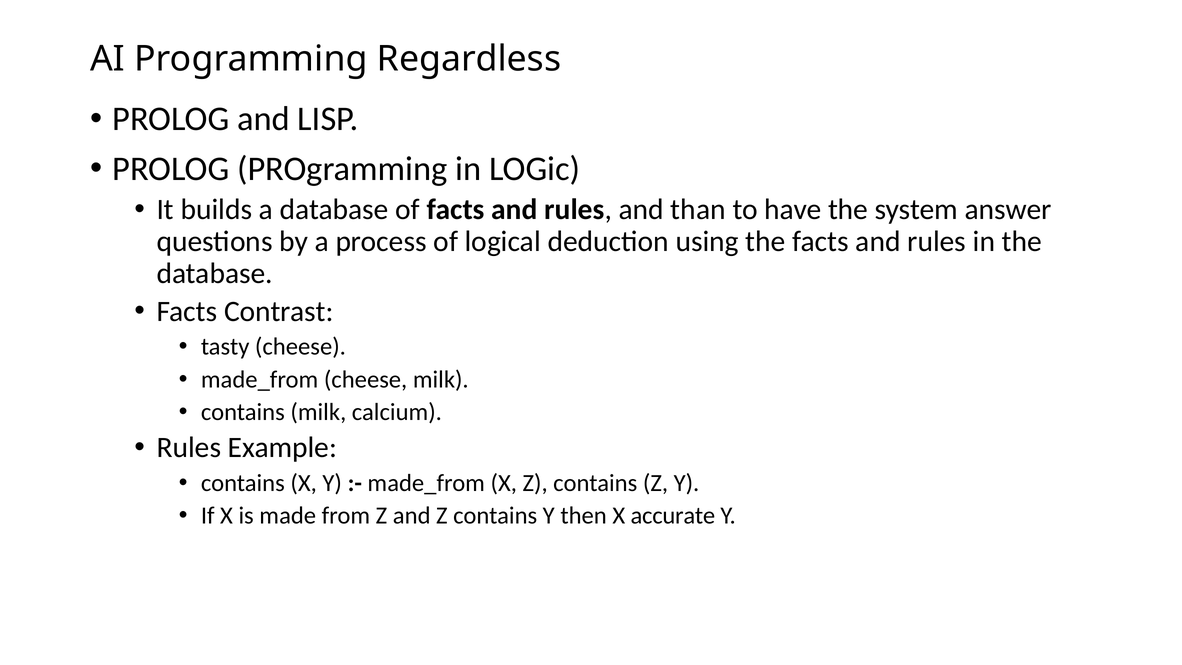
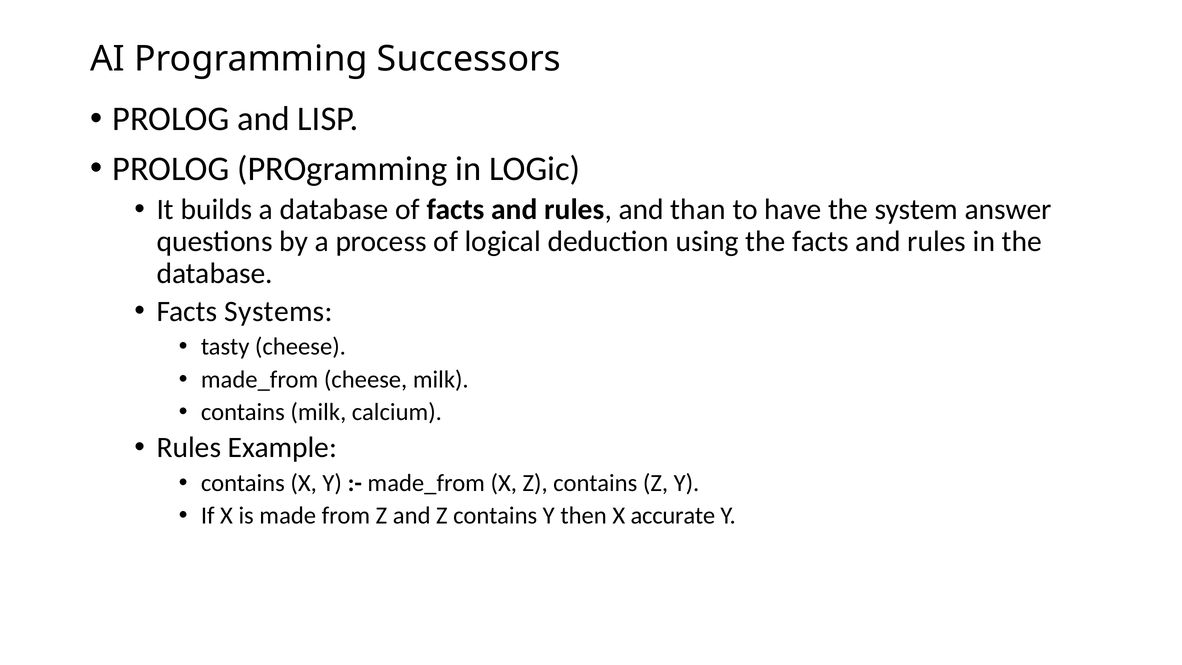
Regardless: Regardless -> Successors
Contrast: Contrast -> Systems
